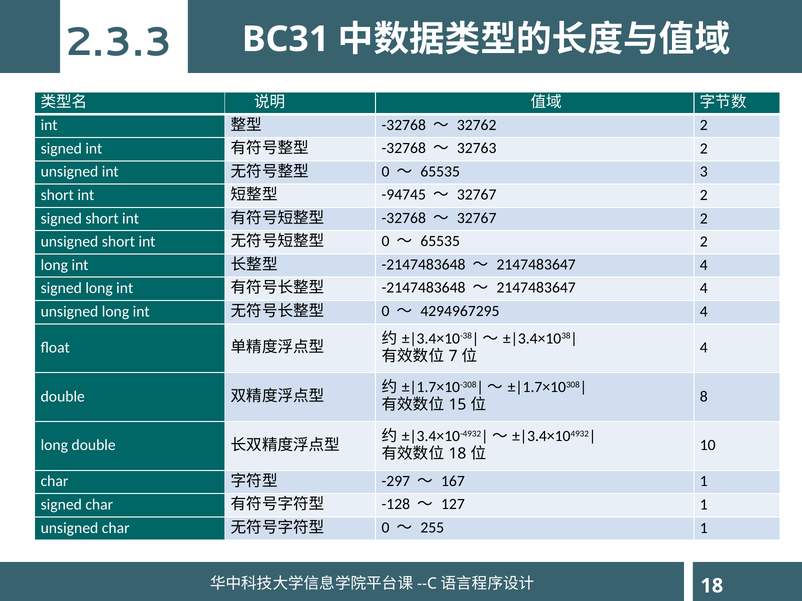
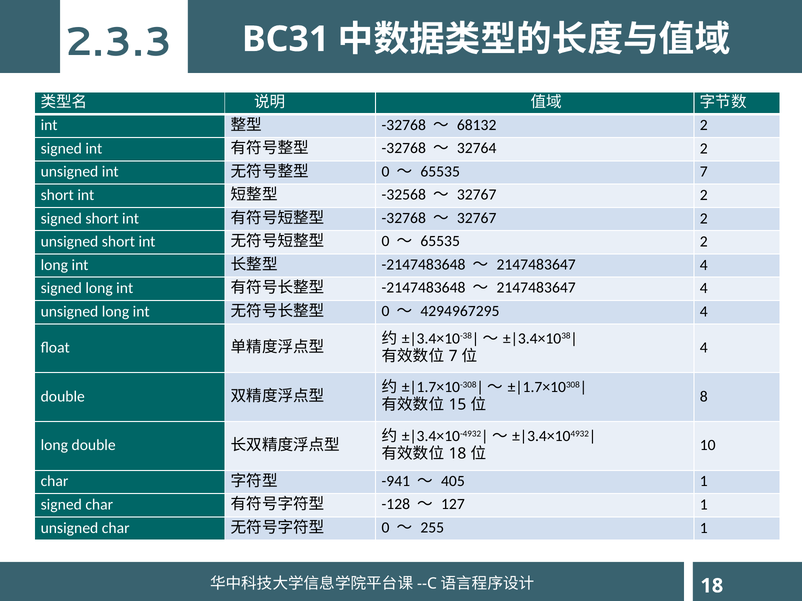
32762: 32762 -> 68132
32763: 32763 -> 32764
65535 3: 3 -> 7
-94745: -94745 -> -32568
-297: -297 -> -941
167: 167 -> 405
